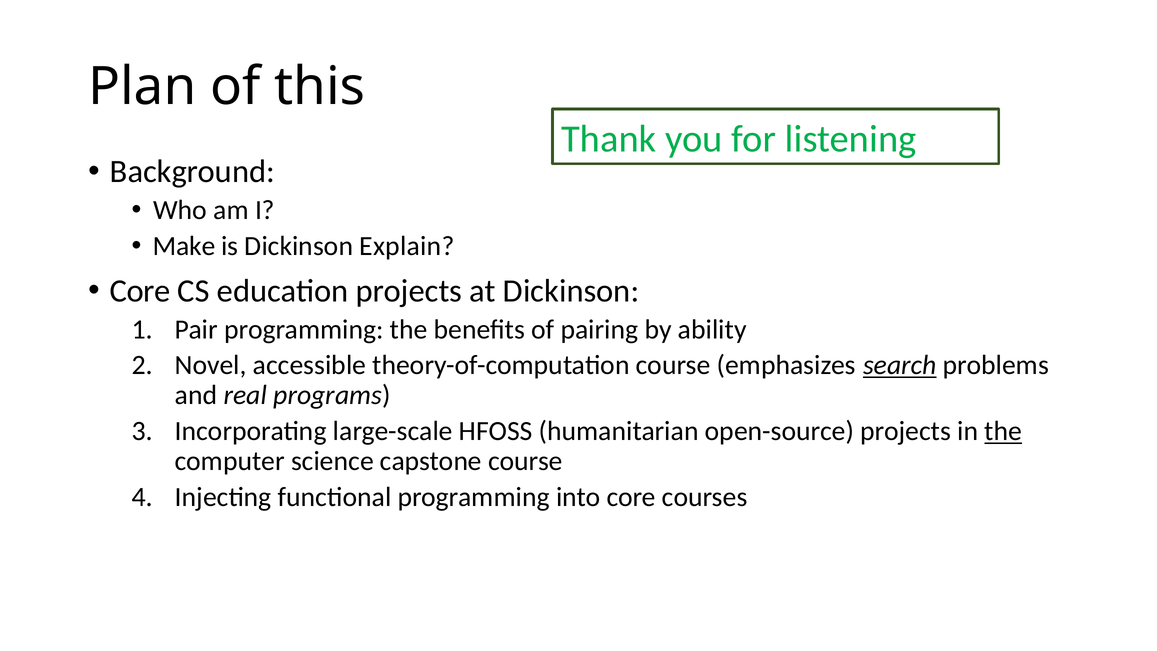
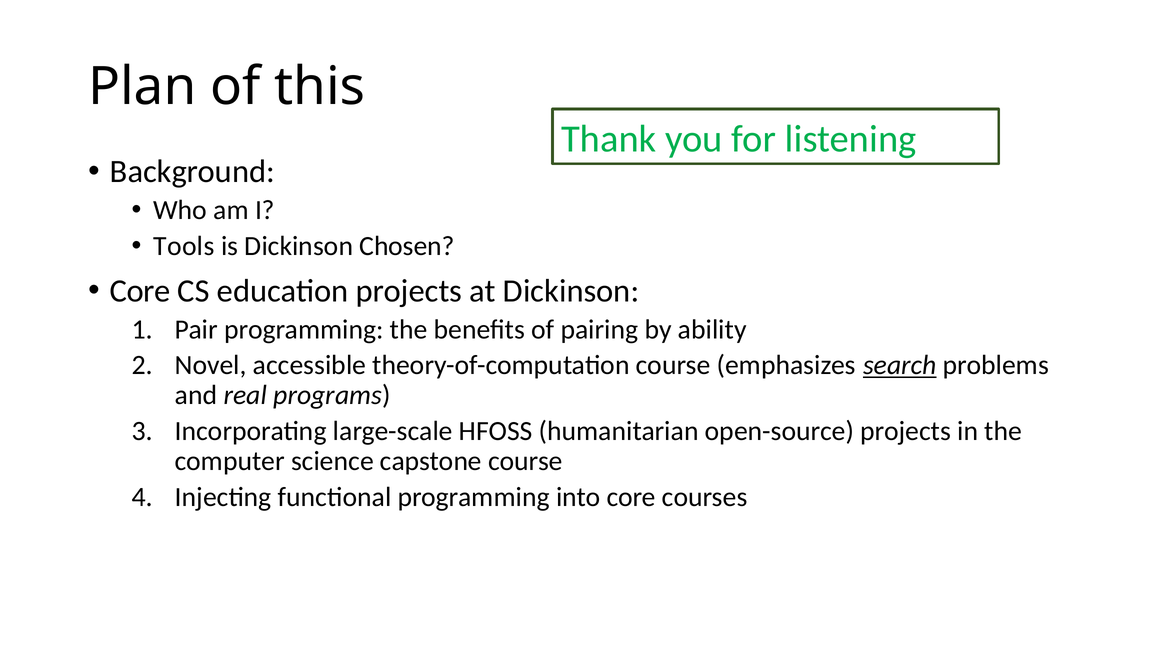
Make: Make -> Tools
Explain: Explain -> Chosen
the at (1003, 431) underline: present -> none
